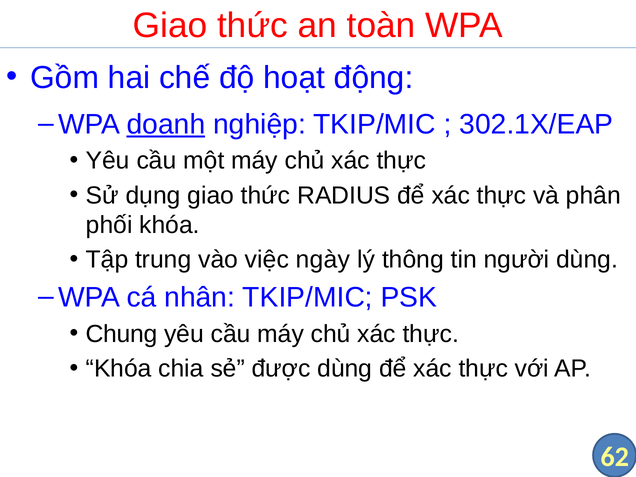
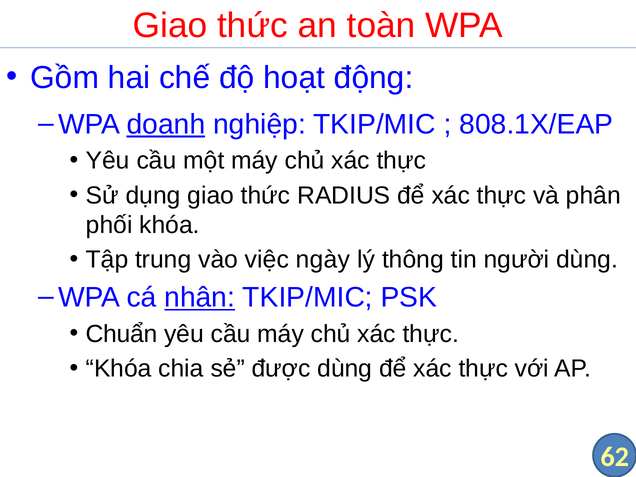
302.1X/EAP: 302.1X/EAP -> 808.1X/EAP
nhân underline: none -> present
Chung: Chung -> Chuẩn
